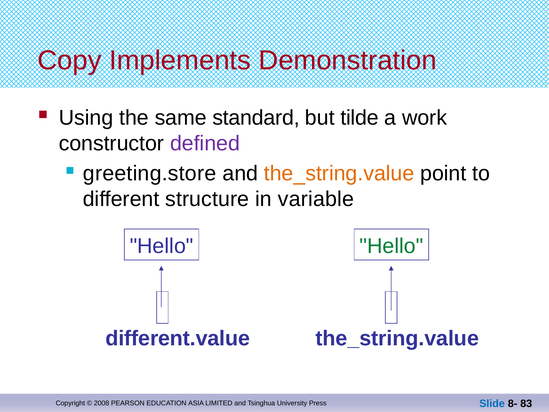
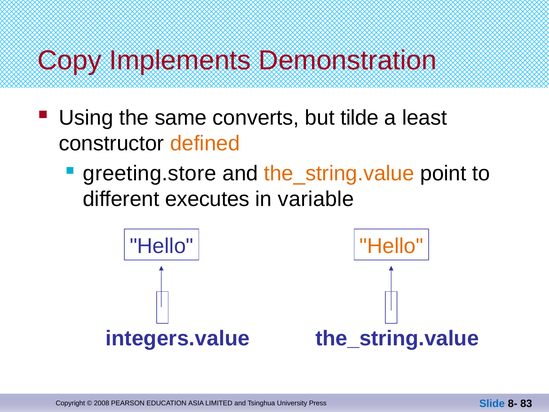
standard: standard -> converts
work: work -> least
defined colour: purple -> orange
structure: structure -> executes
Hello at (391, 246) colour: green -> orange
different.value: different.value -> integers.value
